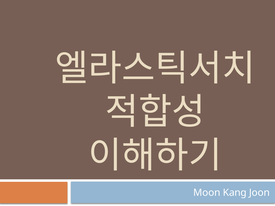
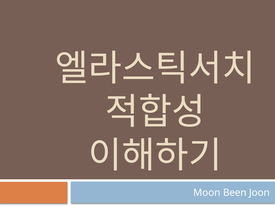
Kang: Kang -> Been
